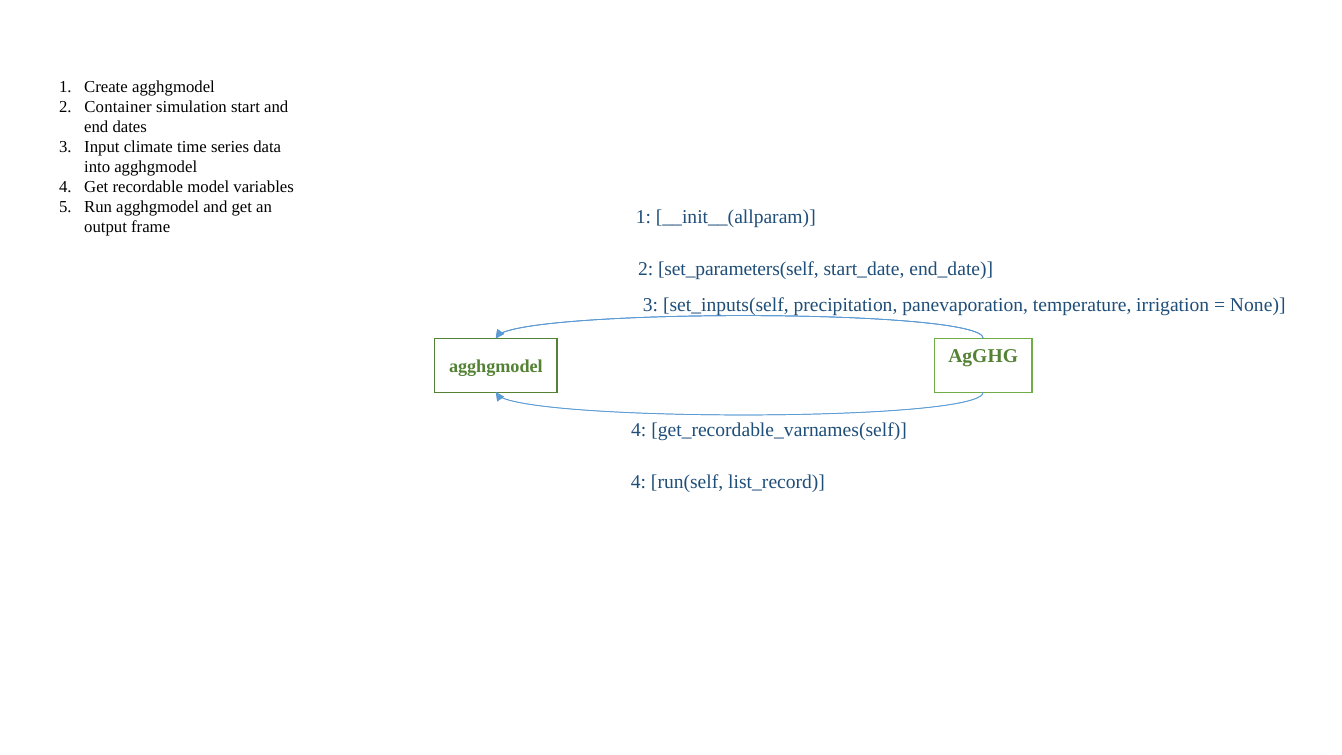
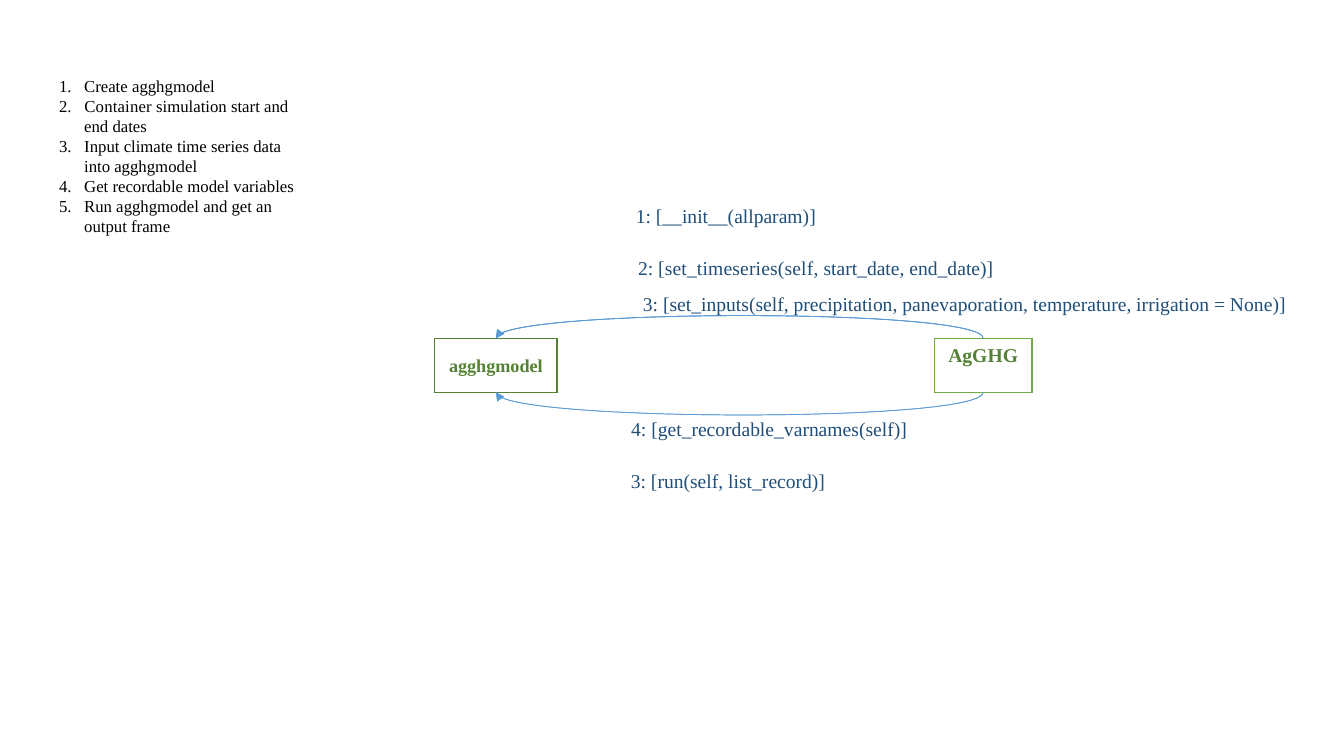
set_parameters(self: set_parameters(self -> set_timeseries(self
4 at (638, 482): 4 -> 3
